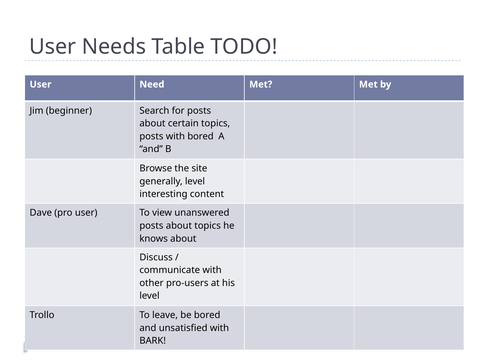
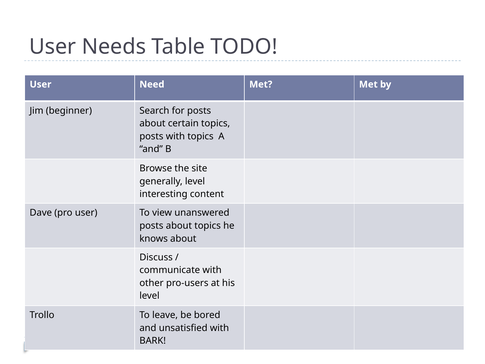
with bored: bored -> topics
